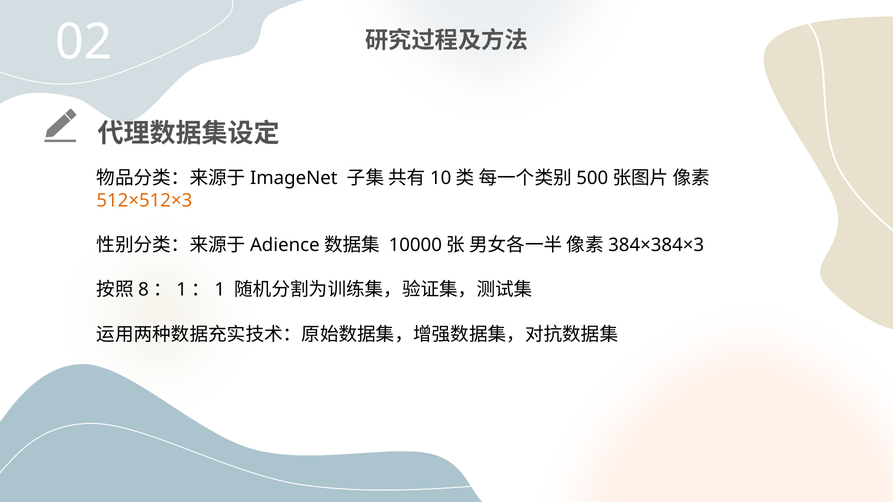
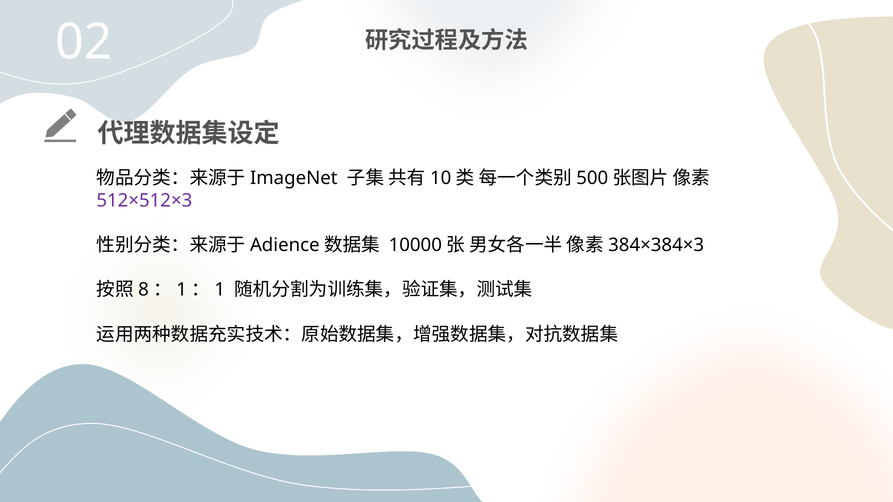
512×512×3 colour: orange -> purple
